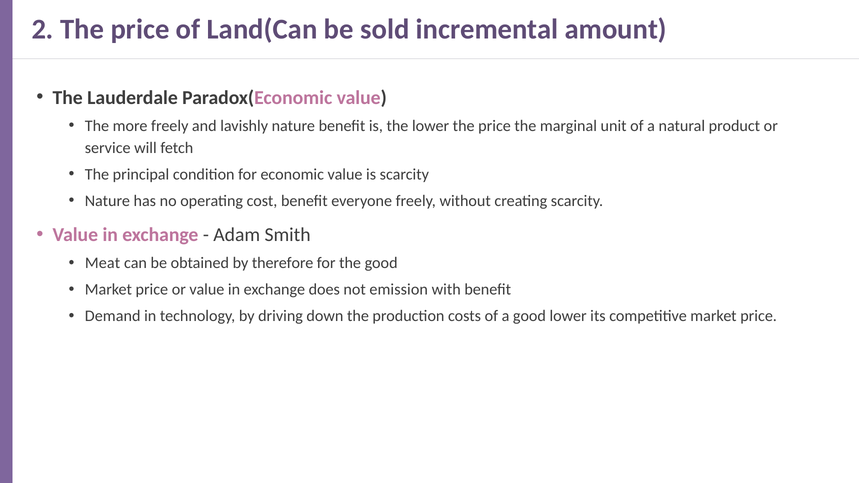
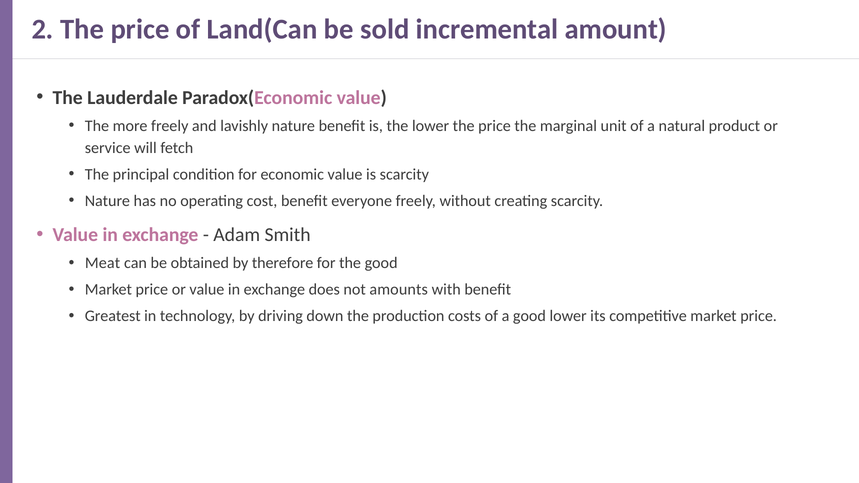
emission: emission -> amounts
Demand: Demand -> Greatest
